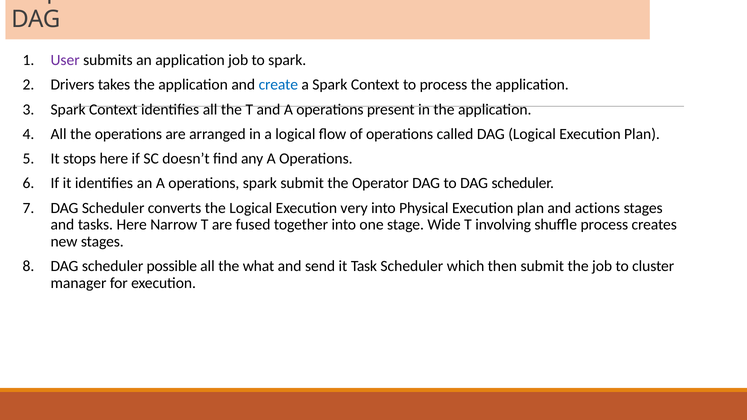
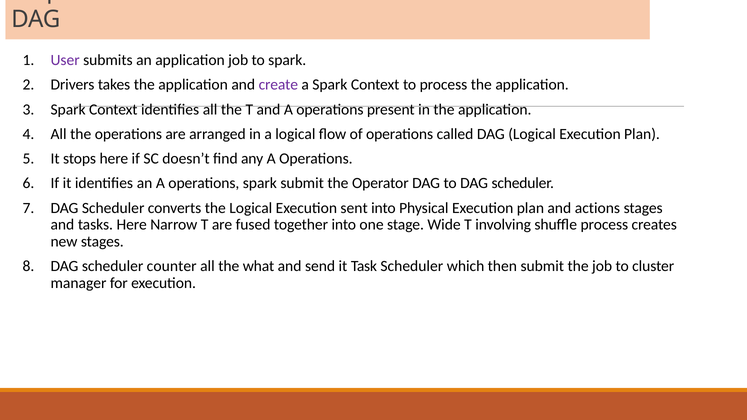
create colour: blue -> purple
very: very -> sent
possible: possible -> counter
